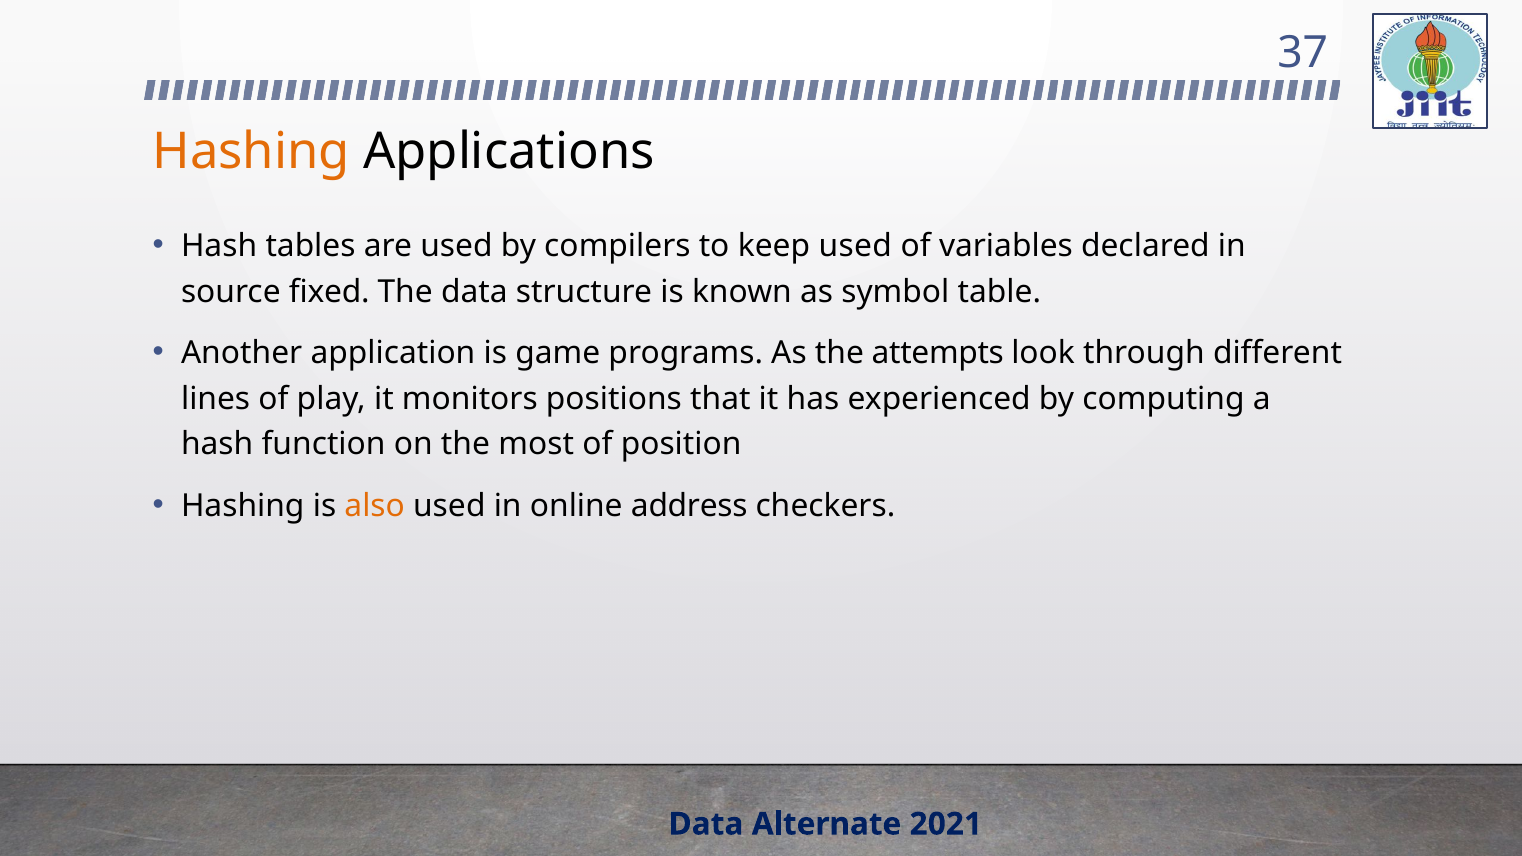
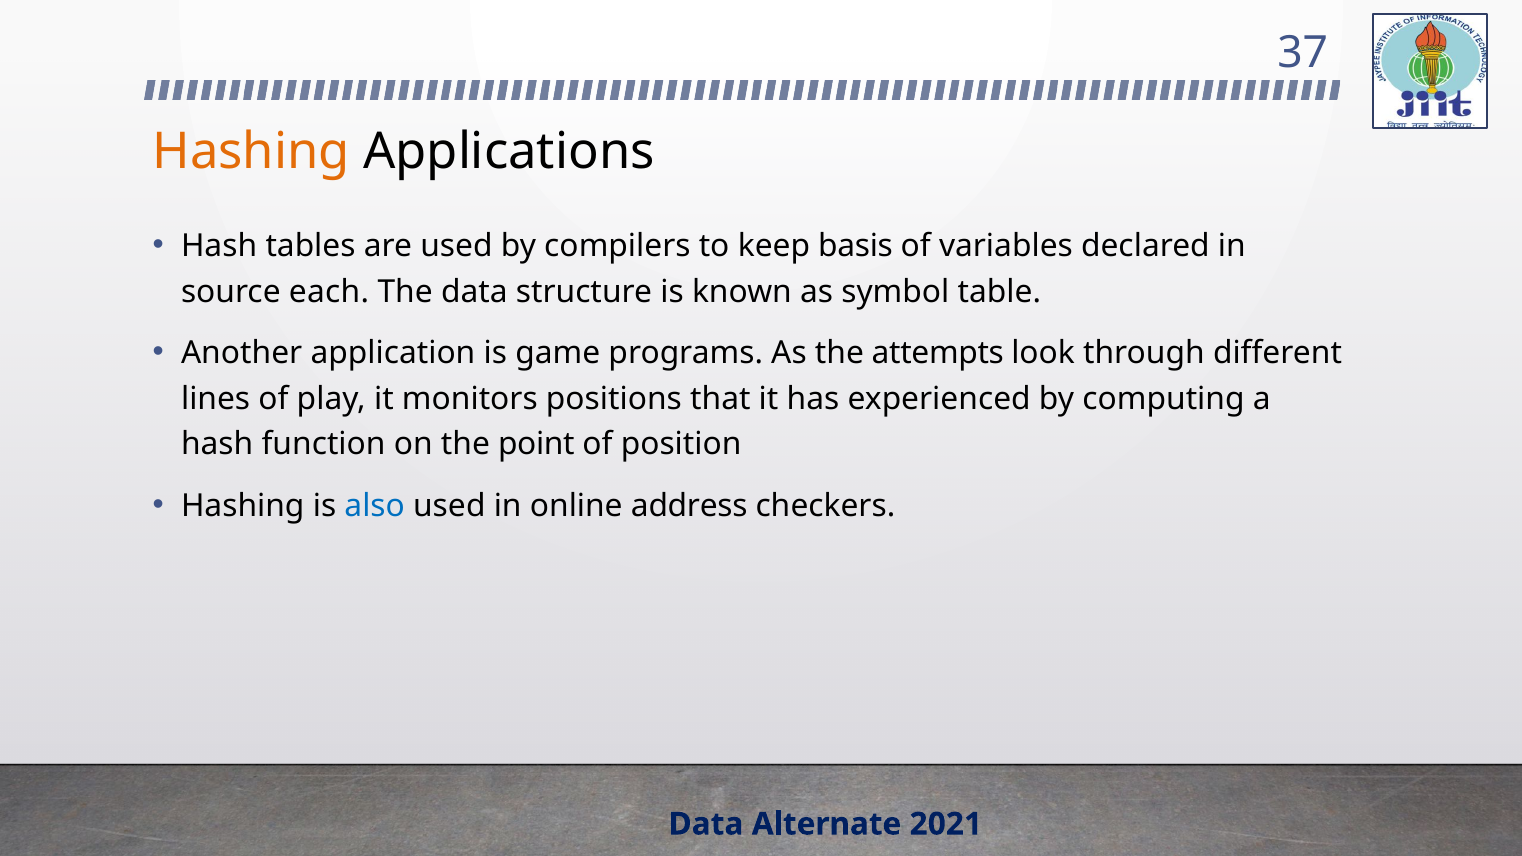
keep used: used -> basis
fixed: fixed -> each
most: most -> point
also colour: orange -> blue
